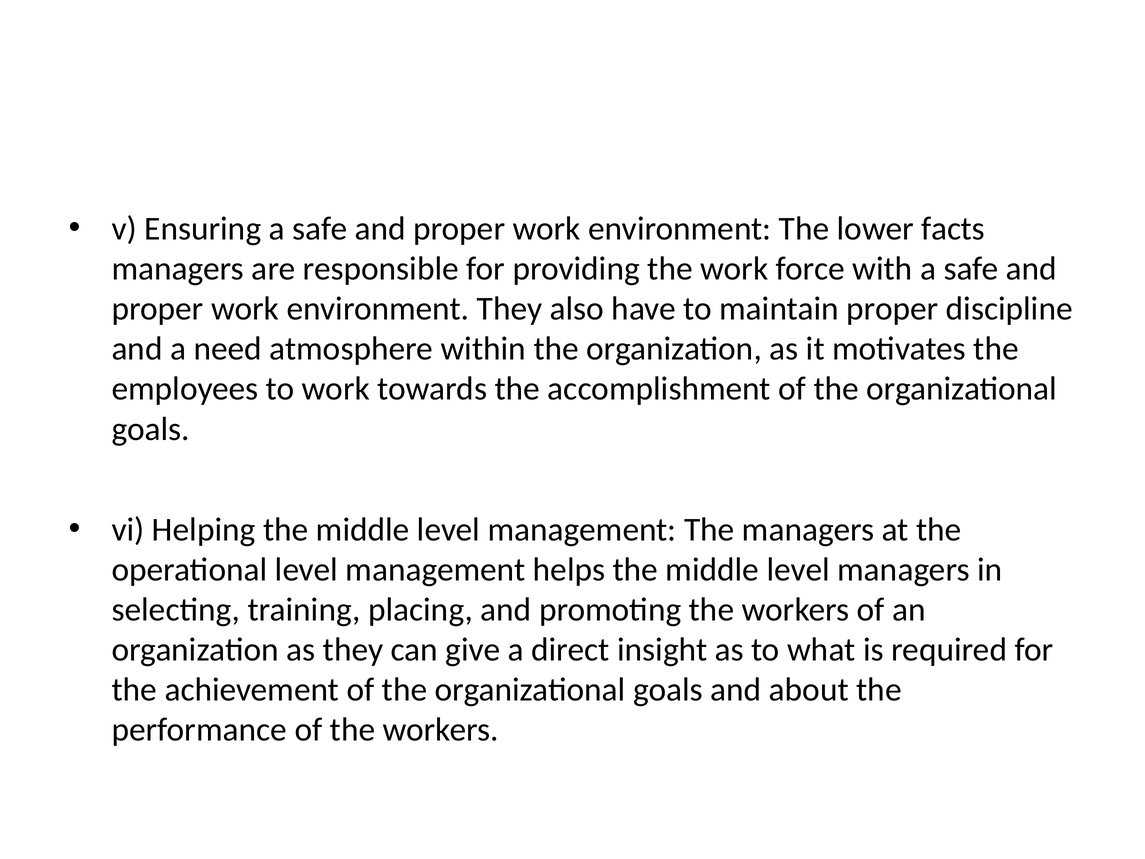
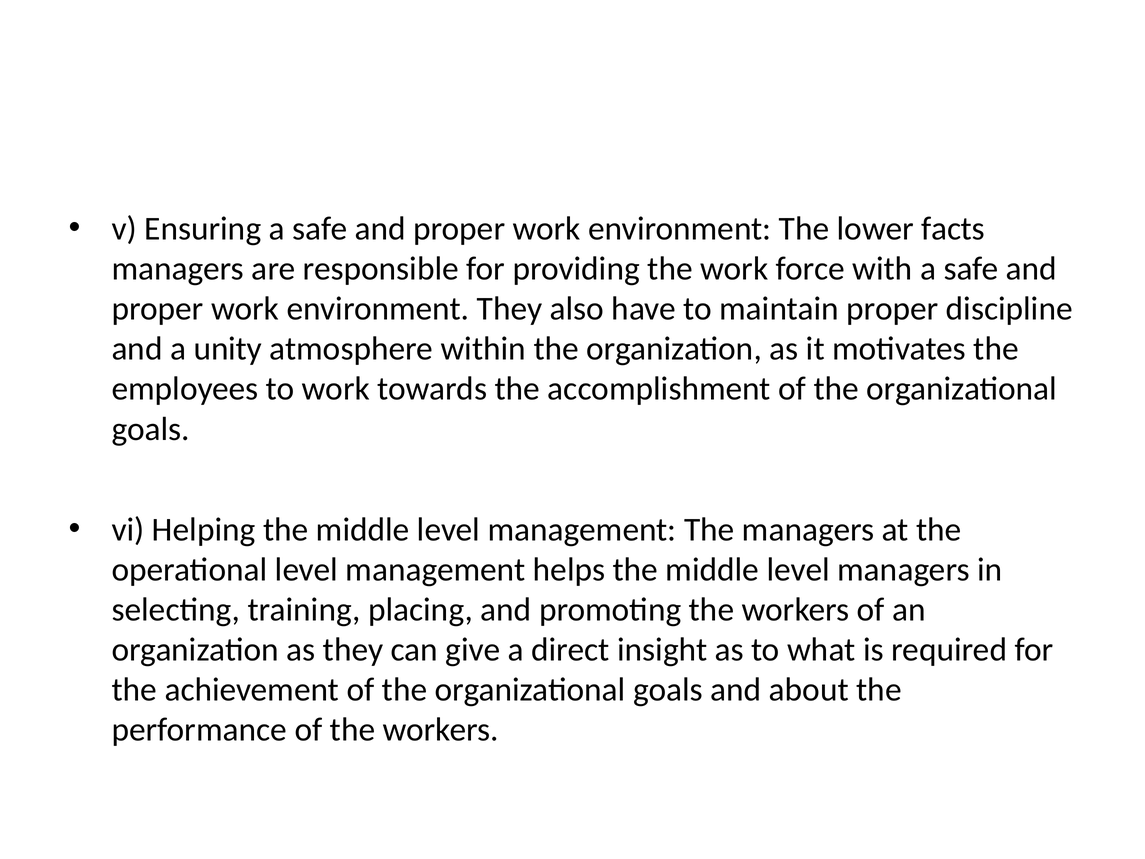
need: need -> unity
